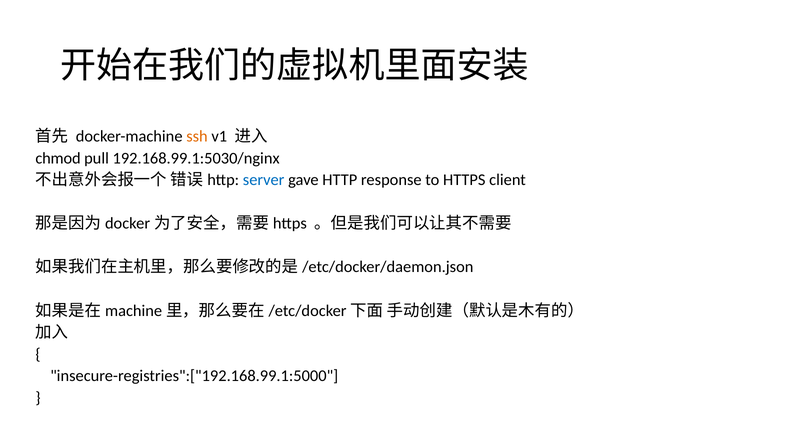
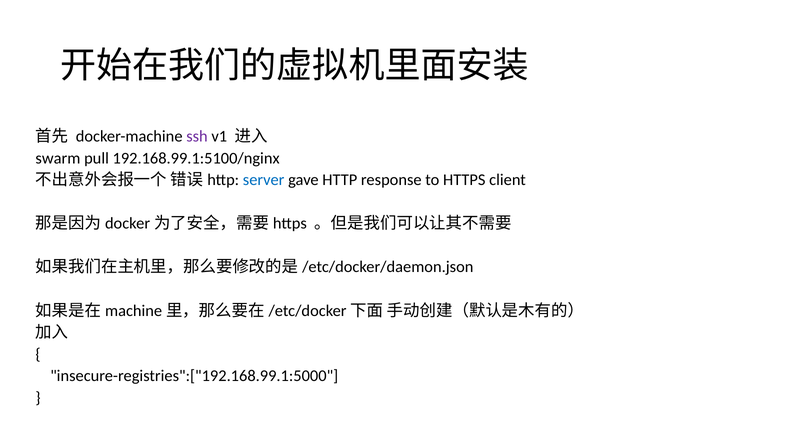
ssh colour: orange -> purple
chmod: chmod -> swarm
192.168.99.1:5030/nginx: 192.168.99.1:5030/nginx -> 192.168.99.1:5100/nginx
